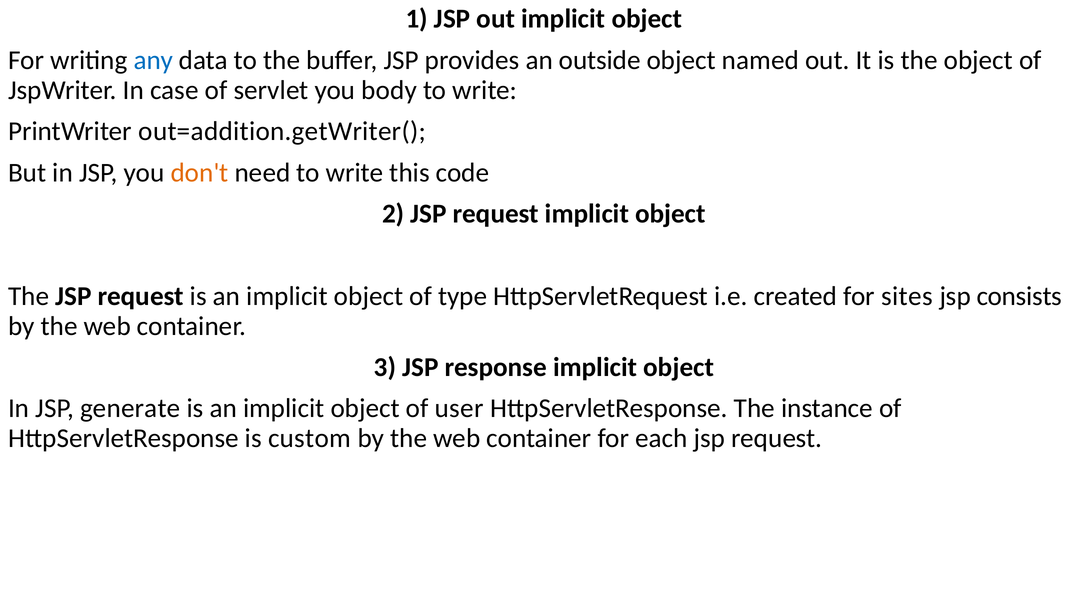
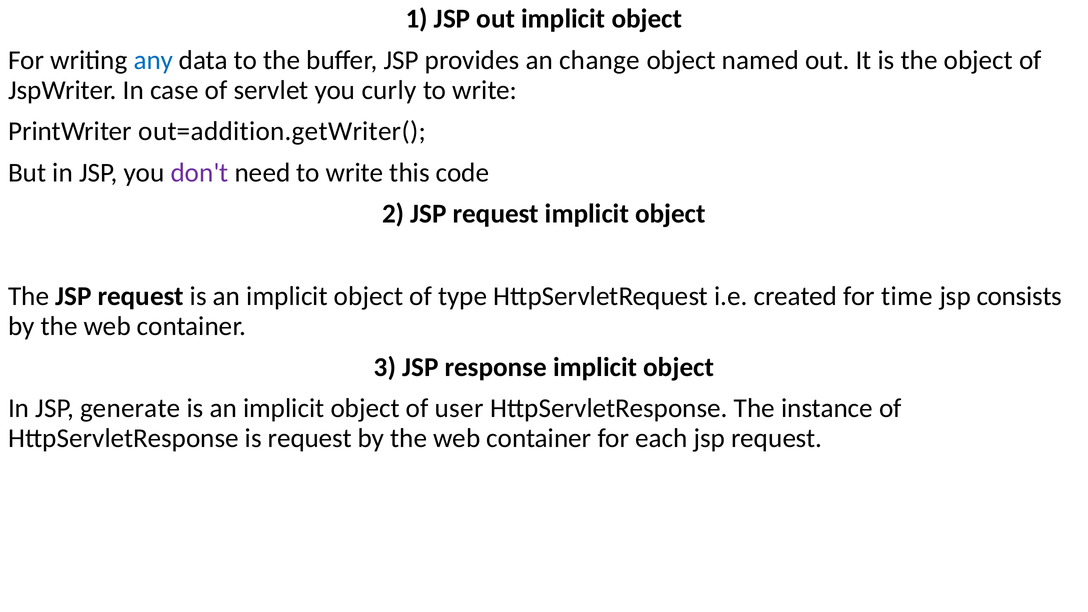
outside: outside -> change
body: body -> curly
don't colour: orange -> purple
sites: sites -> time
is custom: custom -> request
